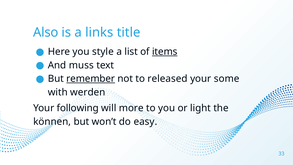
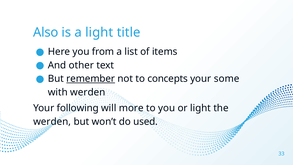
a links: links -> light
style: style -> from
items underline: present -> none
muss: muss -> other
released: released -> concepts
können at (52, 121): können -> werden
easy: easy -> used
